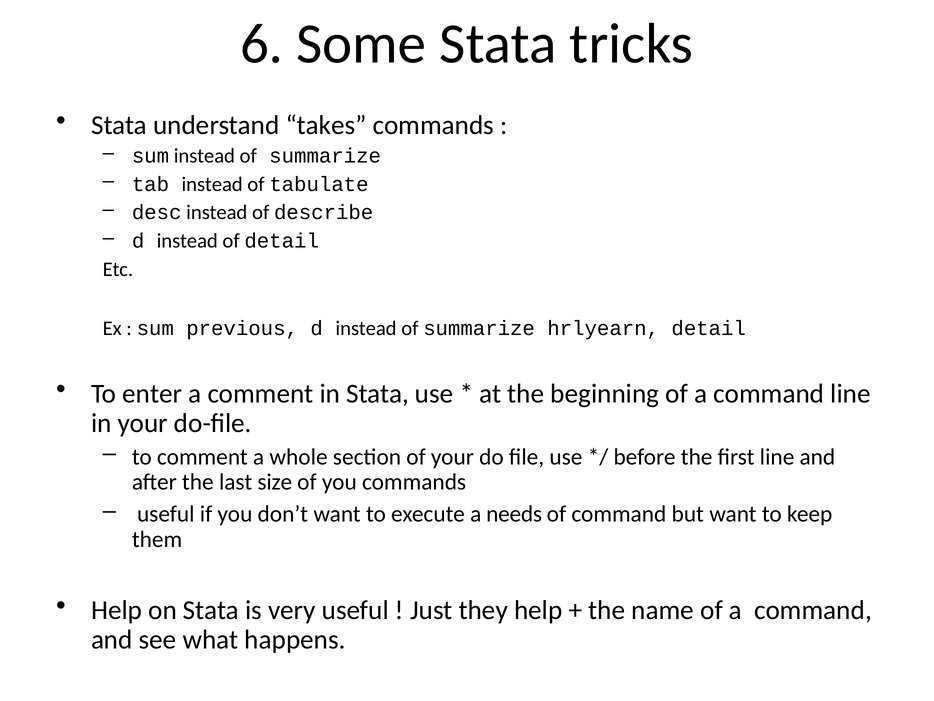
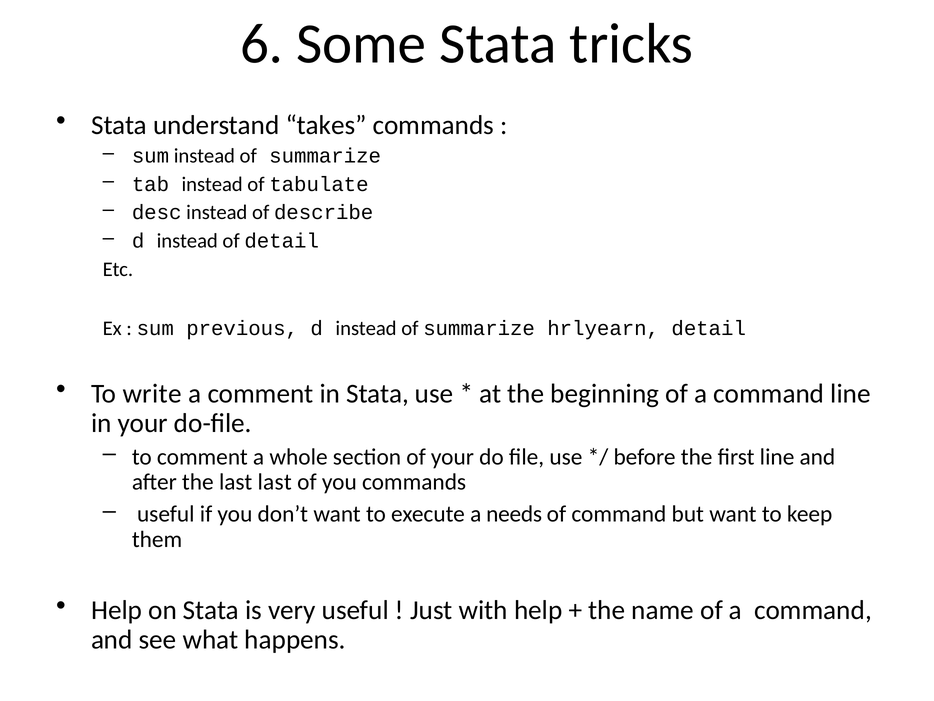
enter: enter -> write
last size: size -> last
they: they -> with
